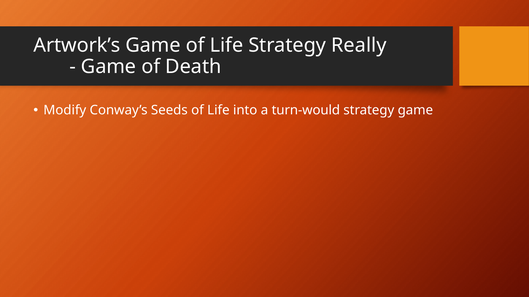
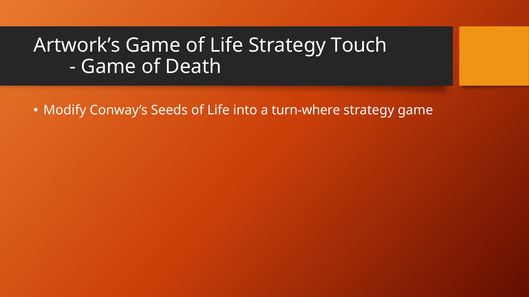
Really: Really -> Touch
turn-would: turn-would -> turn-where
